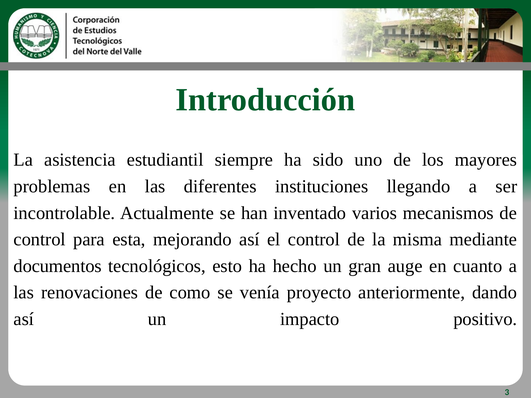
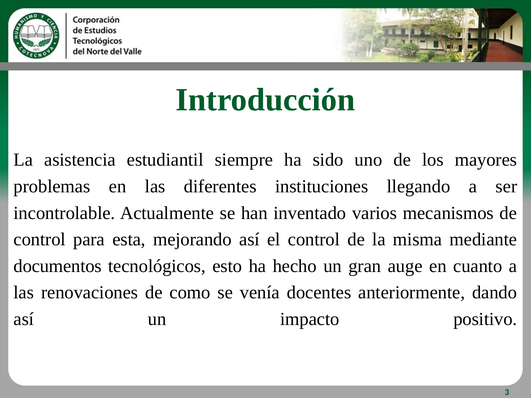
proyecto: proyecto -> docentes
